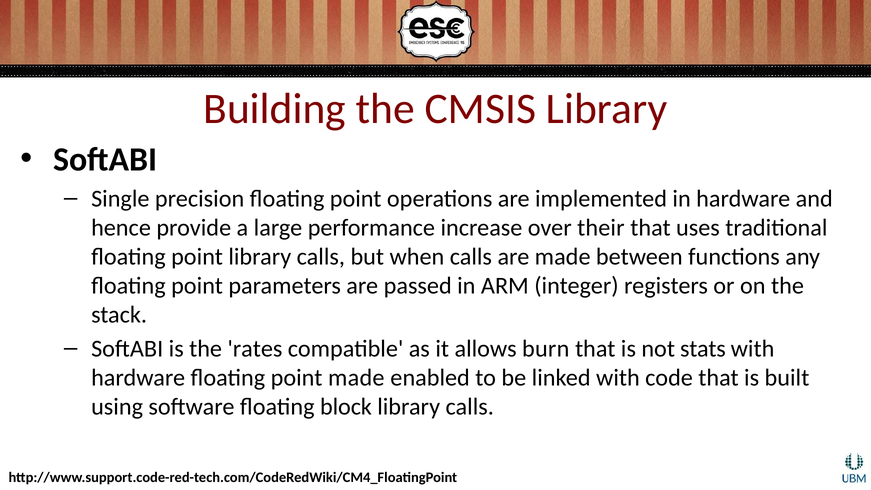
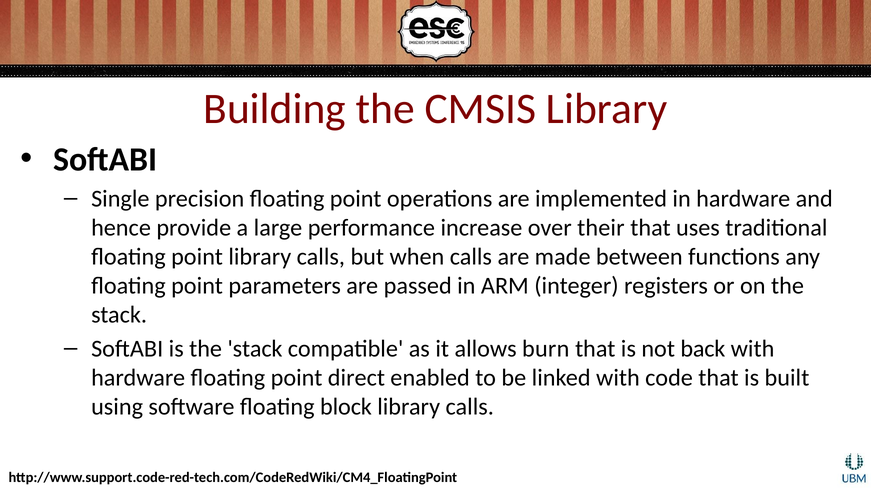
is the rates: rates -> stack
stats: stats -> back
point made: made -> direct
